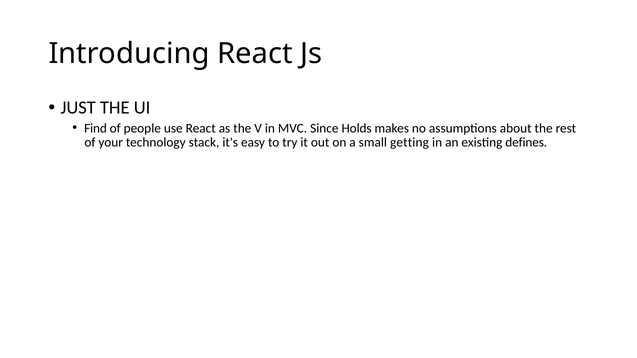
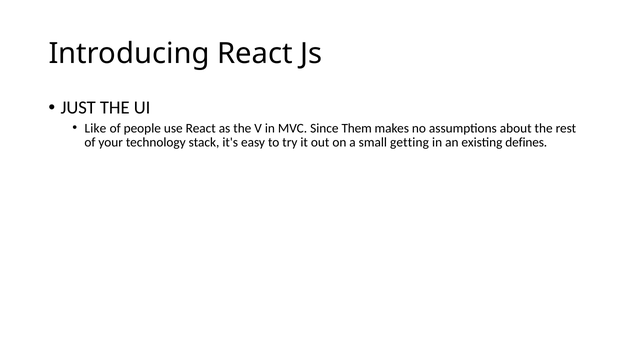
Find: Find -> Like
Holds: Holds -> Them
